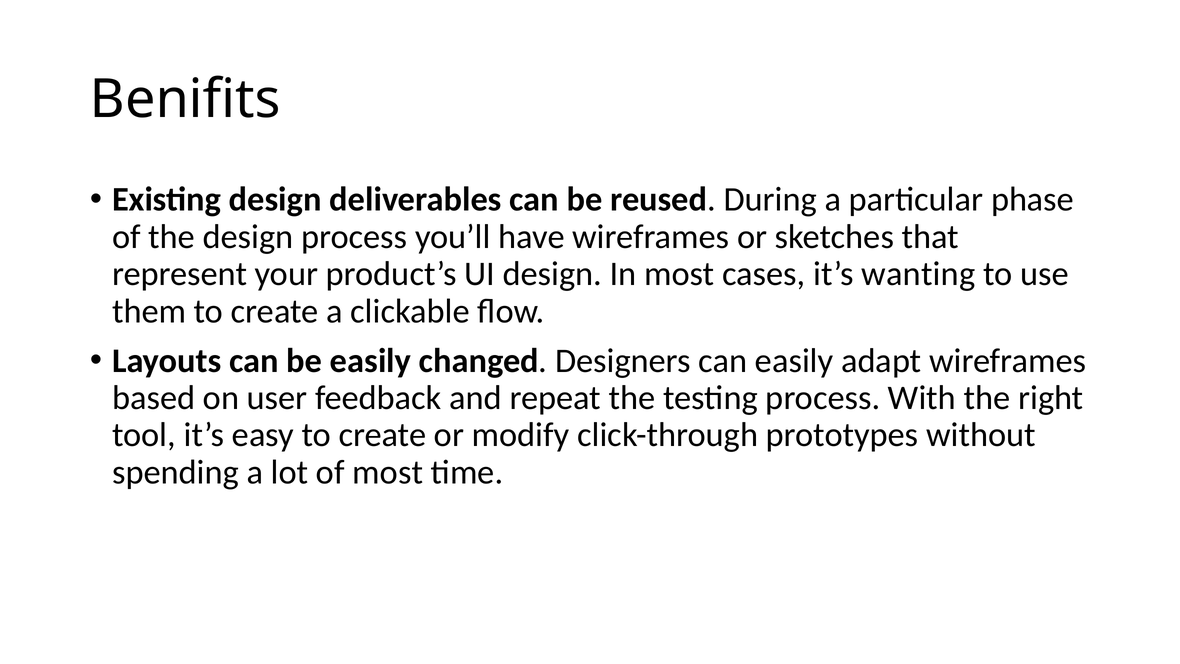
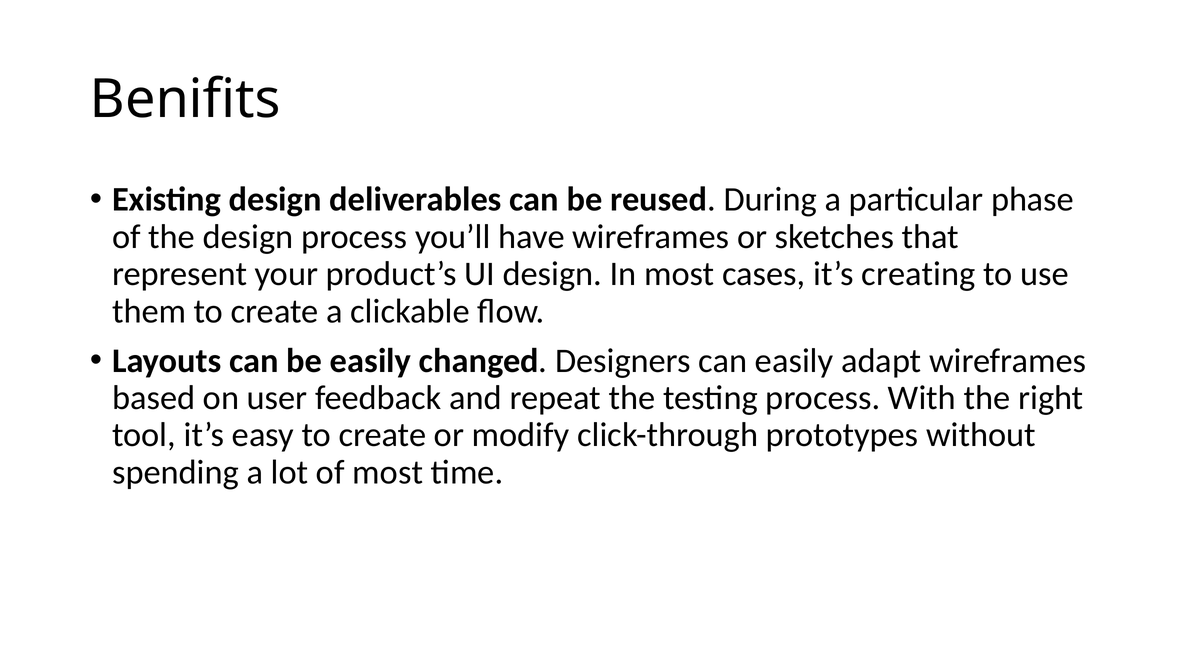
wanting: wanting -> creating
